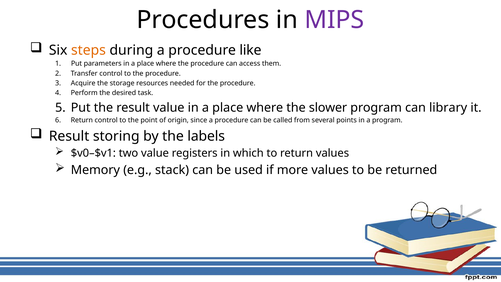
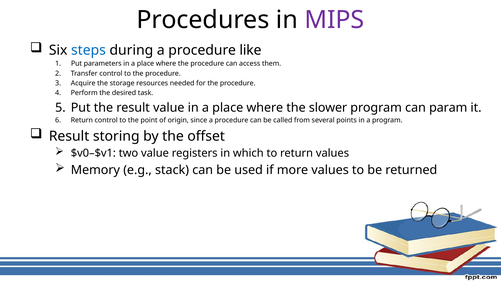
steps colour: orange -> blue
library: library -> param
labels: labels -> offset
